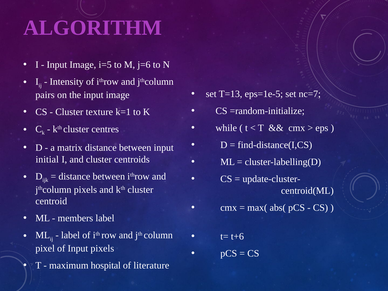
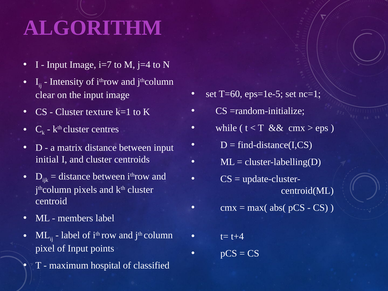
i=5: i=5 -> i=7
j=6: j=6 -> j=4
T=13: T=13 -> T=60
nc=7: nc=7 -> nc=1
pairs: pairs -> clear
t+6: t+6 -> t+4
Input pixels: pixels -> points
literature: literature -> classified
